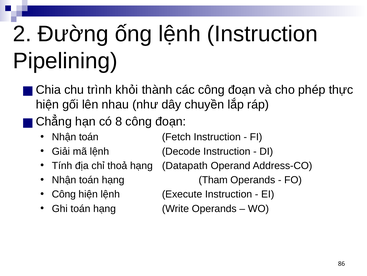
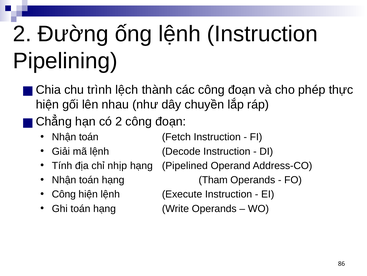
khỏi: khỏi -> lệch
có 8: 8 -> 2
thoả: thoả -> nhịp
Datapath: Datapath -> Pipelined
